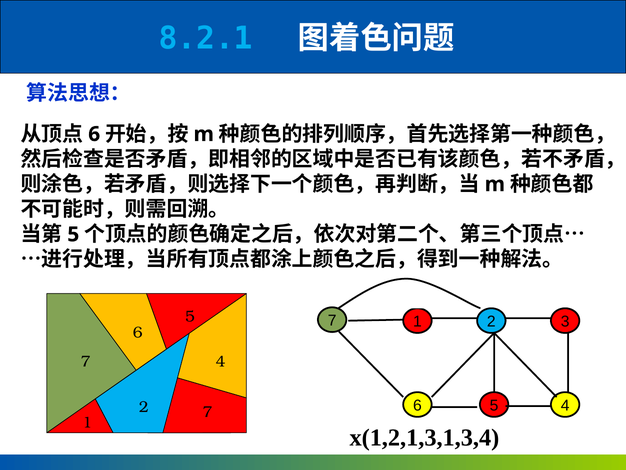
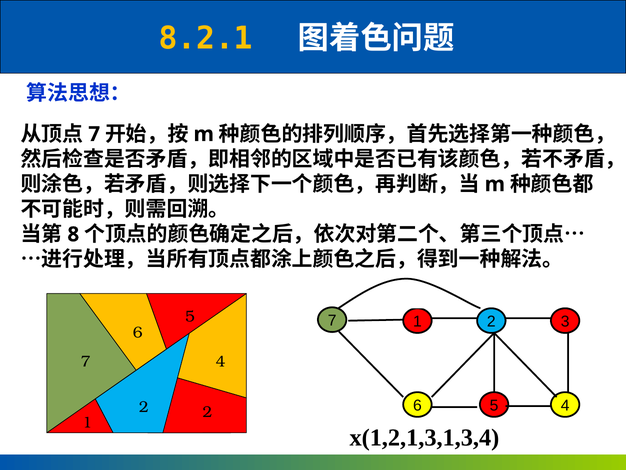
8.2.1 colour: light blue -> yellow
6 at (94, 134): 6 -> 7
5 at (73, 234): 5 -> 8
7 at (207, 412): 7 -> 2
